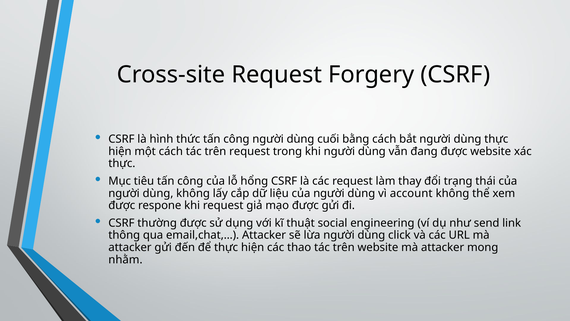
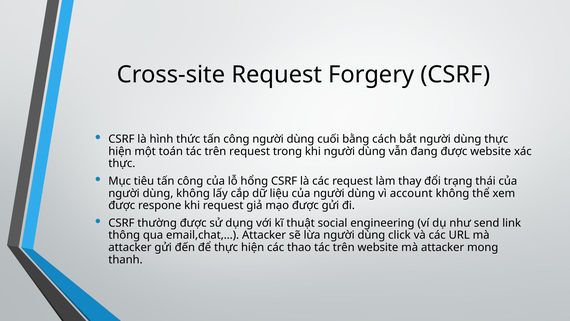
một cách: cách -> toán
nhằm: nhằm -> thanh
